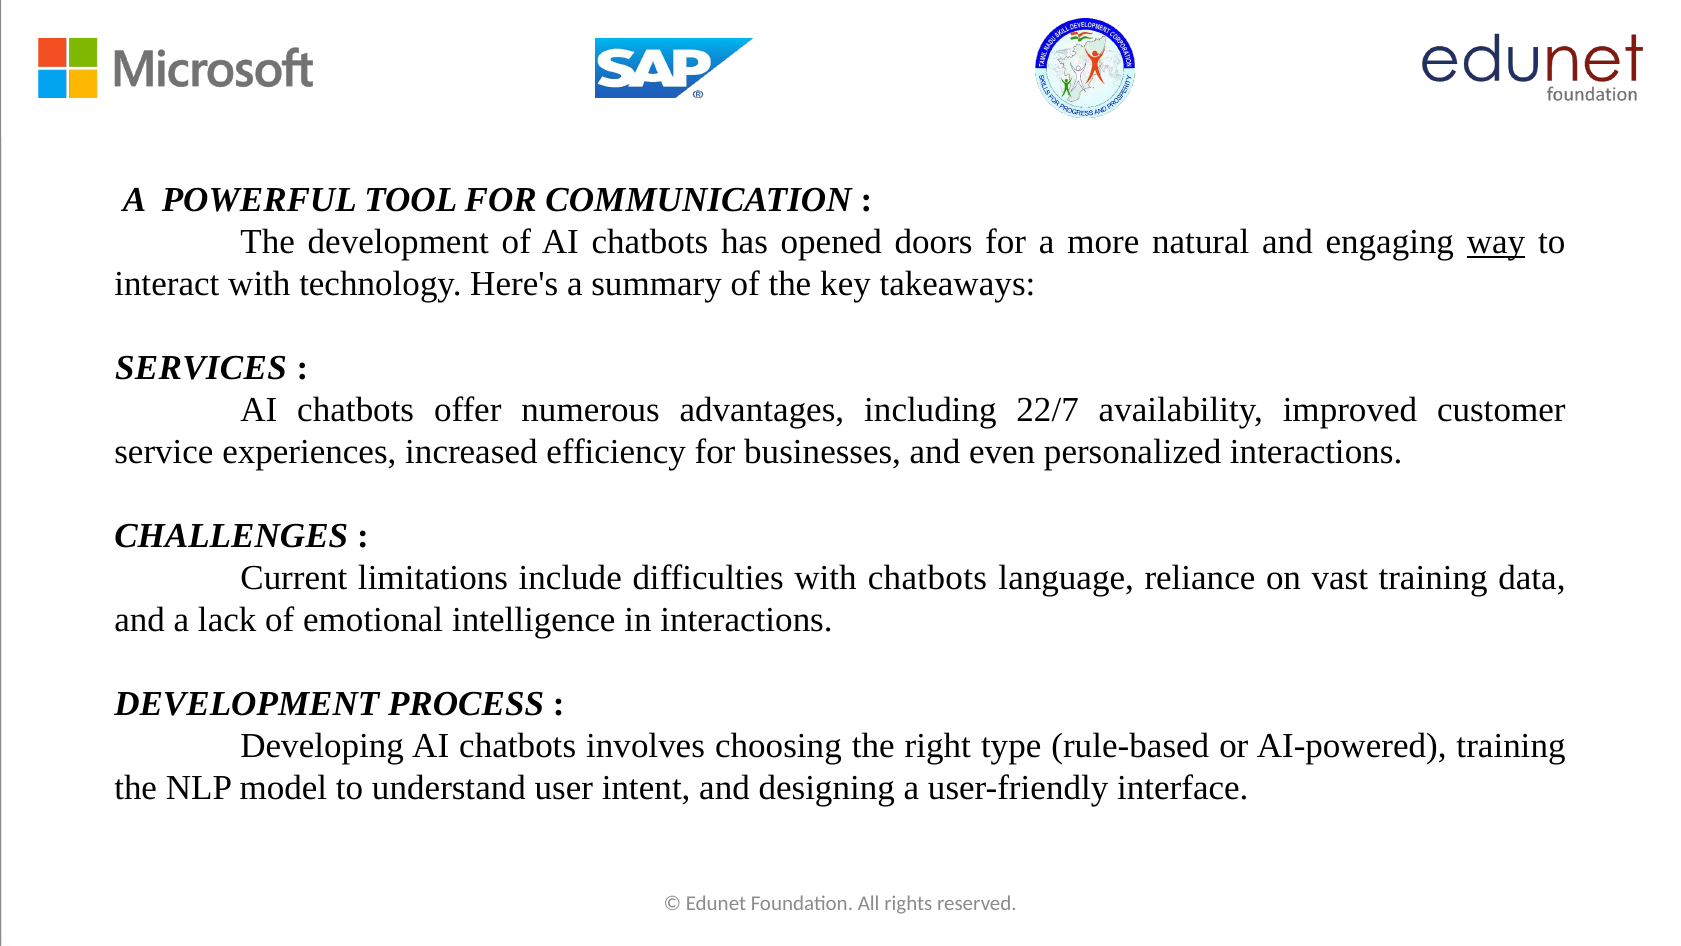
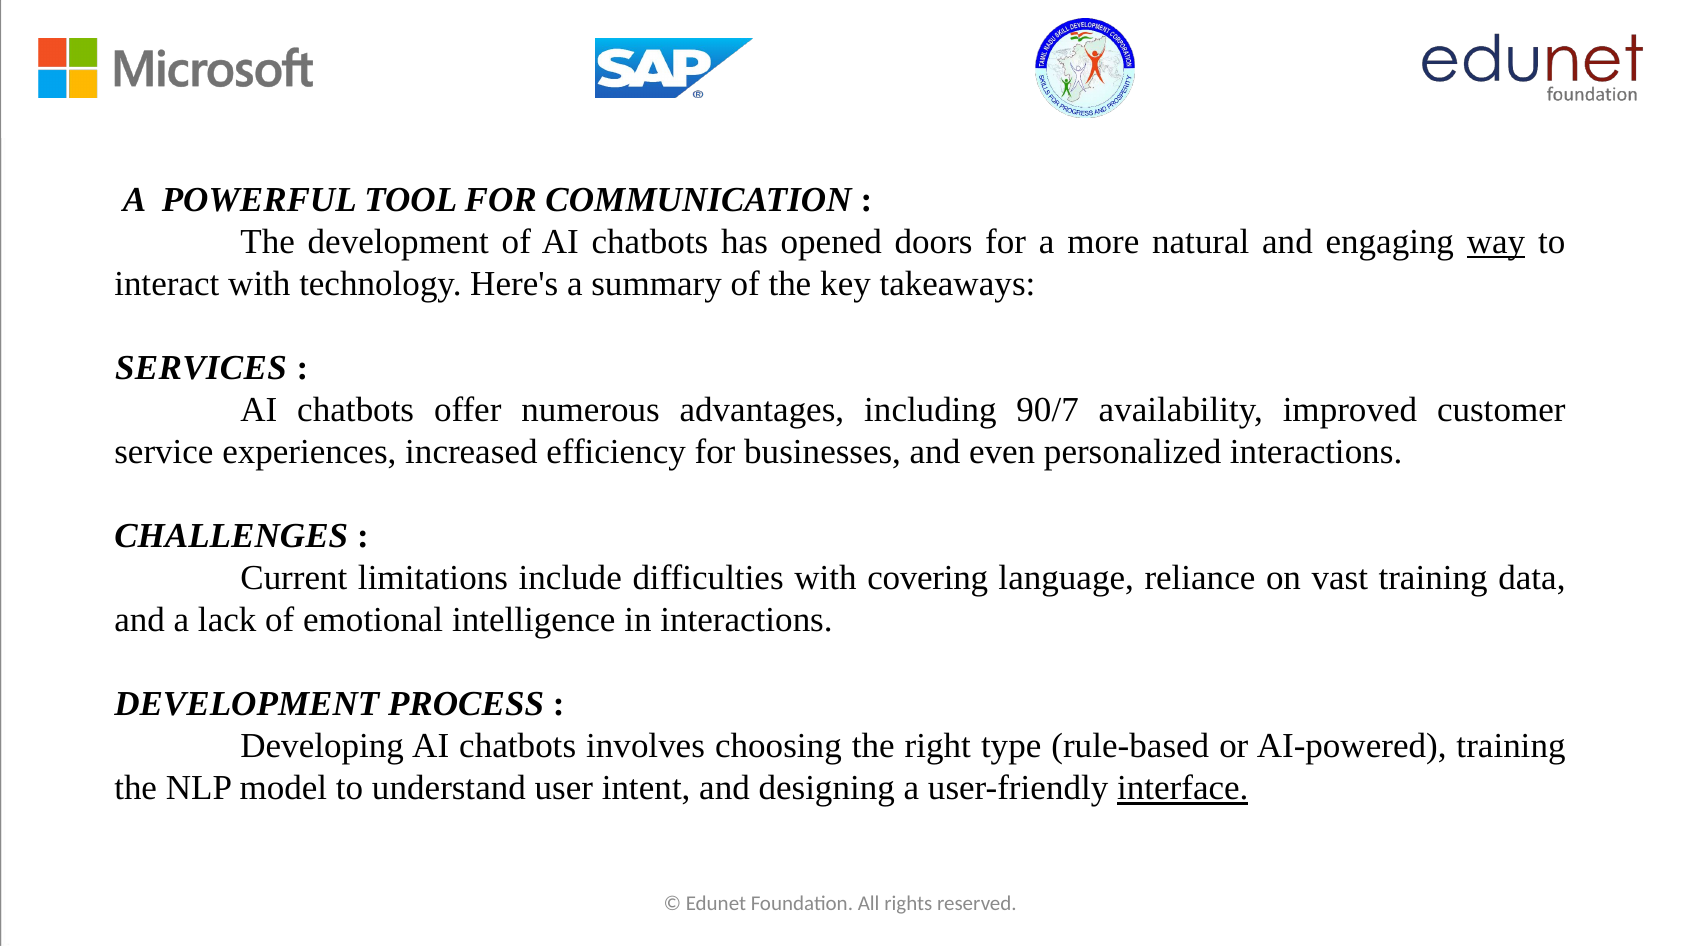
22/7: 22/7 -> 90/7
with chatbots: chatbots -> covering
interface underline: none -> present
